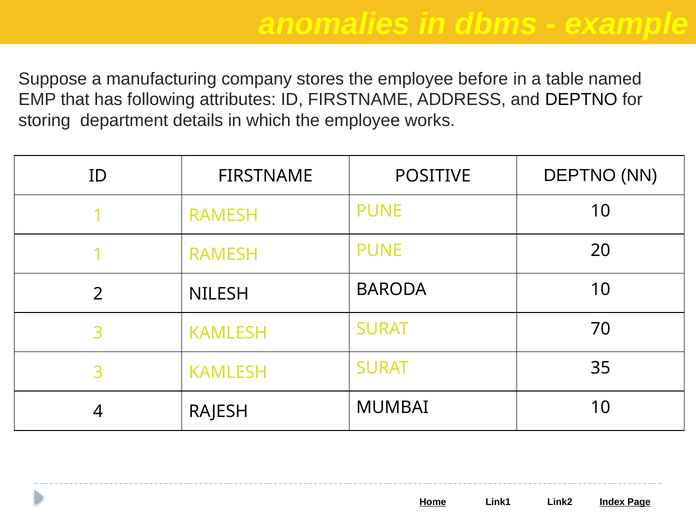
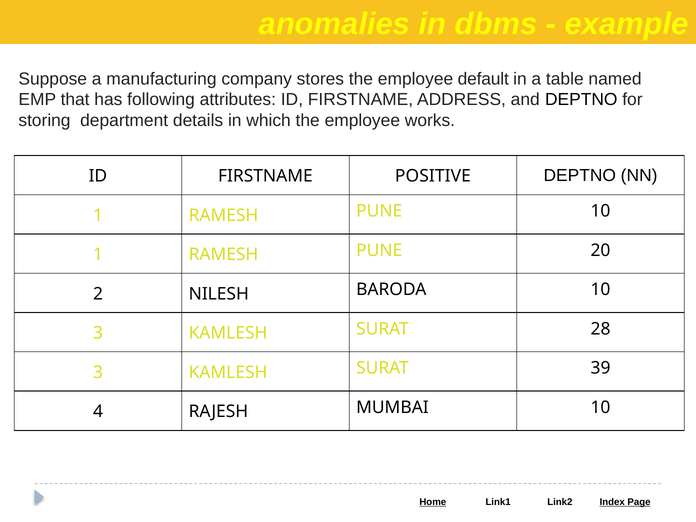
before: before -> default
70: 70 -> 28
35: 35 -> 39
